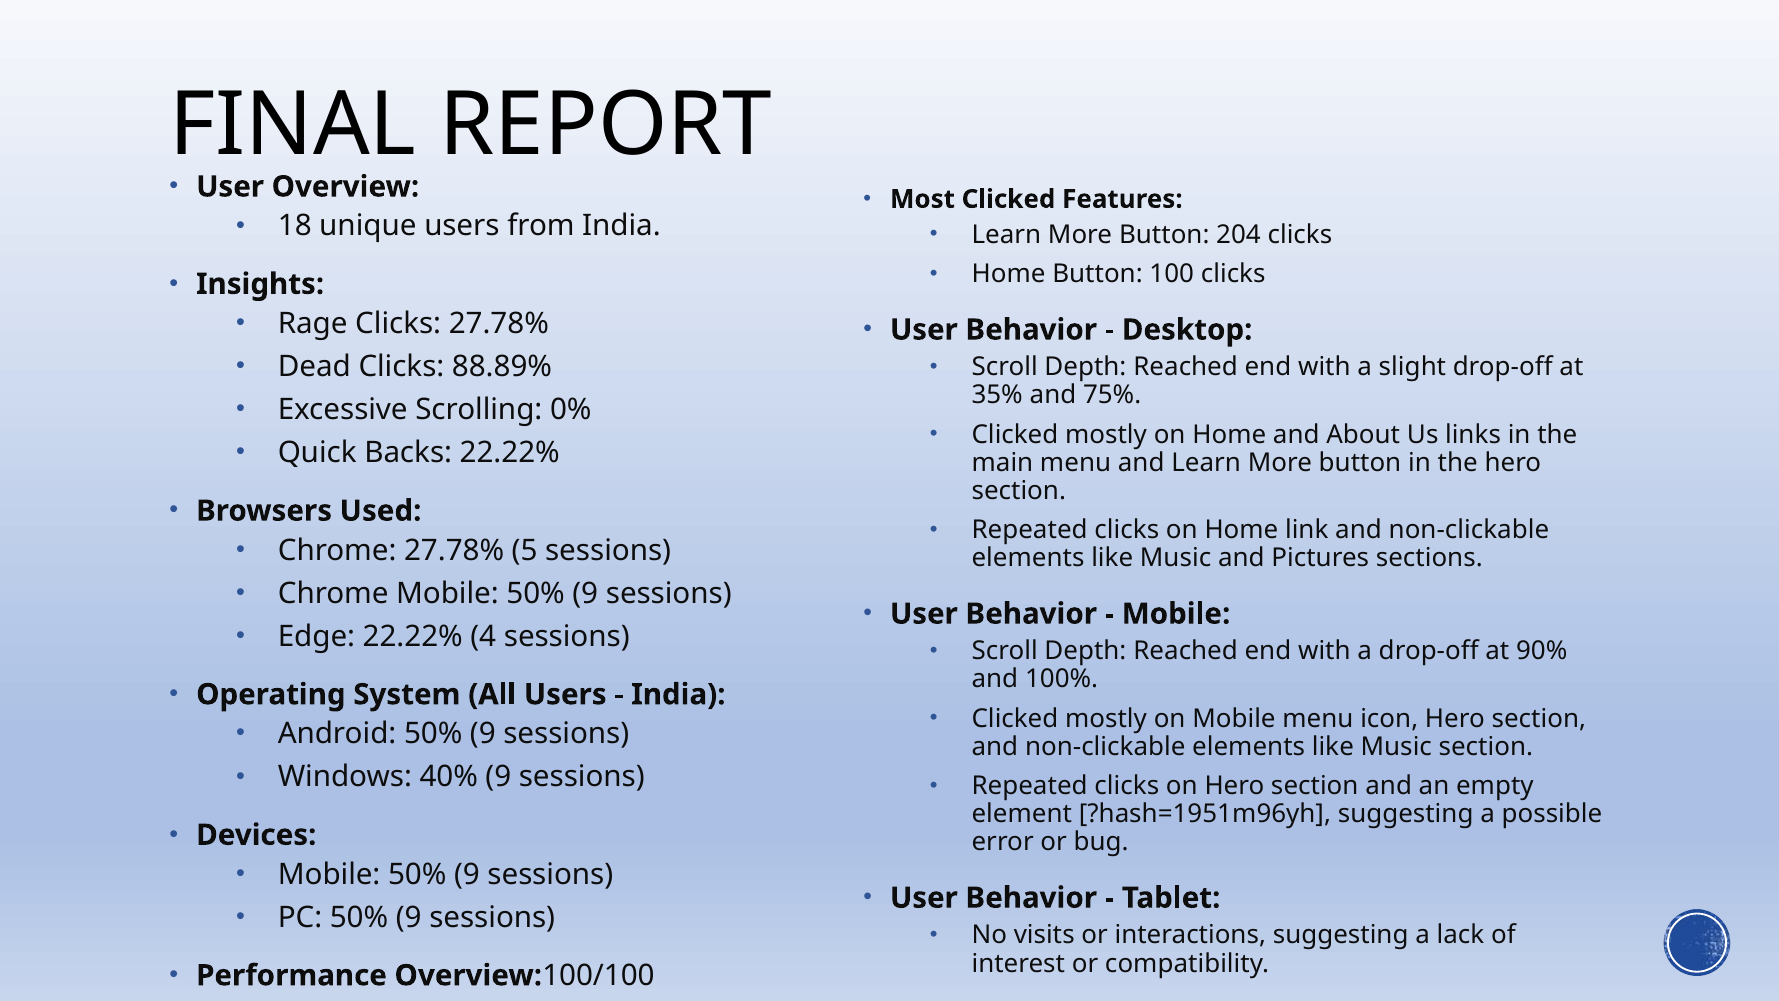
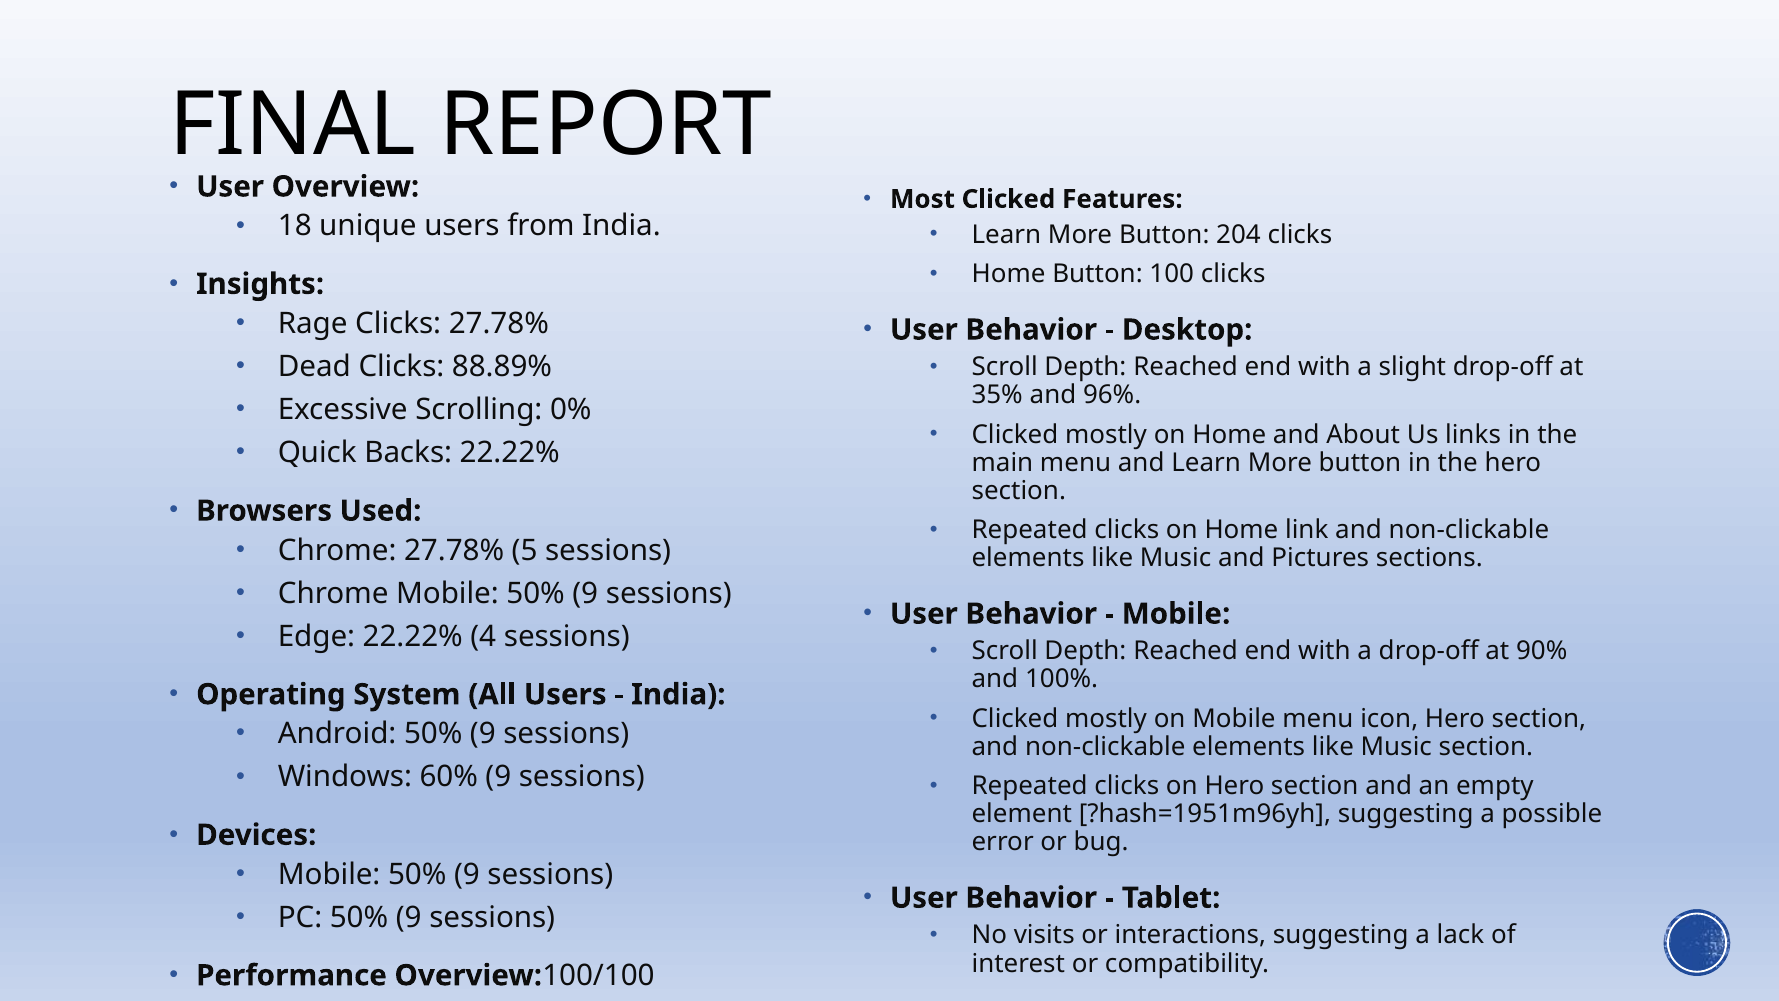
75%: 75% -> 96%
40%: 40% -> 60%
